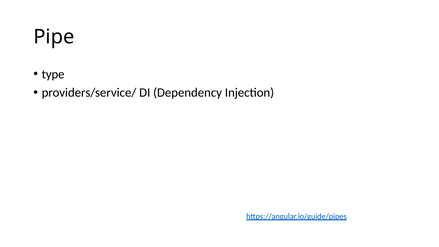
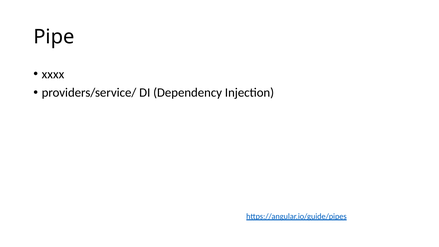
type: type -> xxxx
